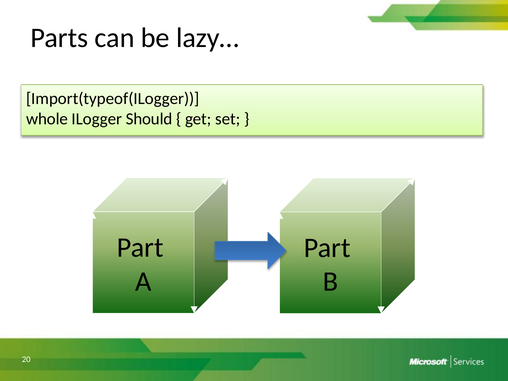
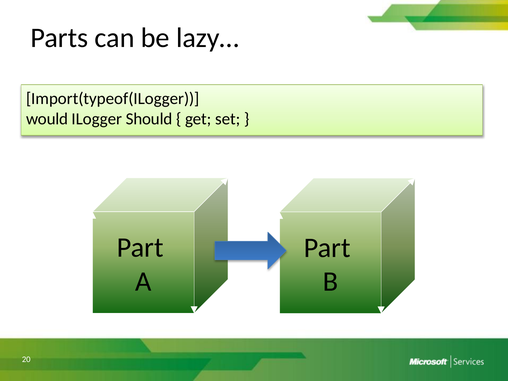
whole: whole -> would
